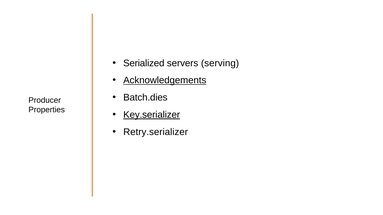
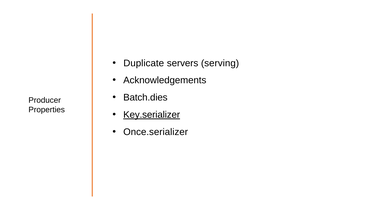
Serialized: Serialized -> Duplicate
Acknowledgements underline: present -> none
Retry.serializer: Retry.serializer -> Once.serializer
